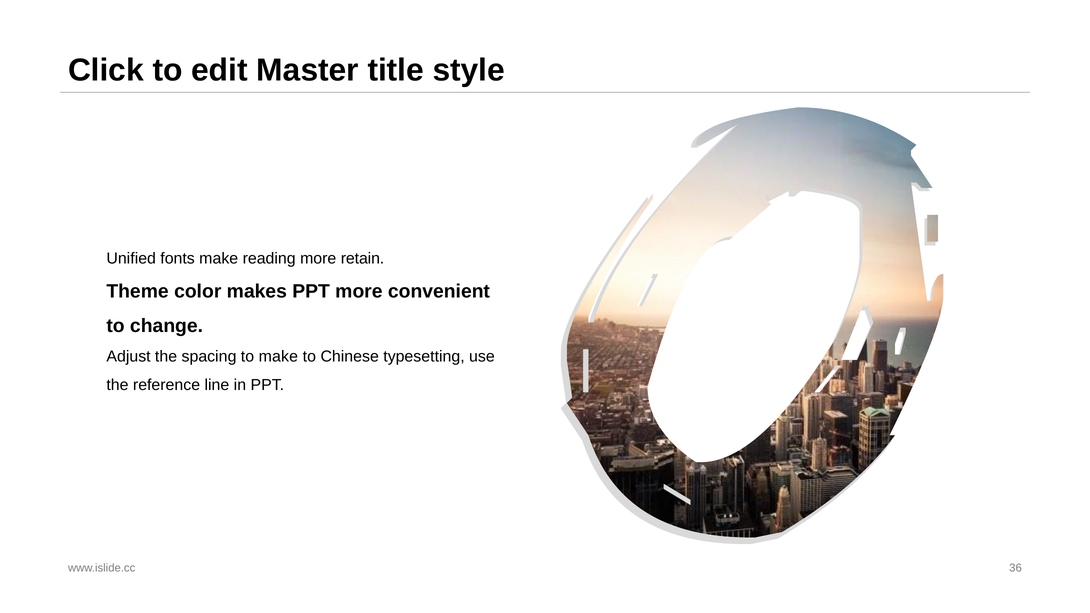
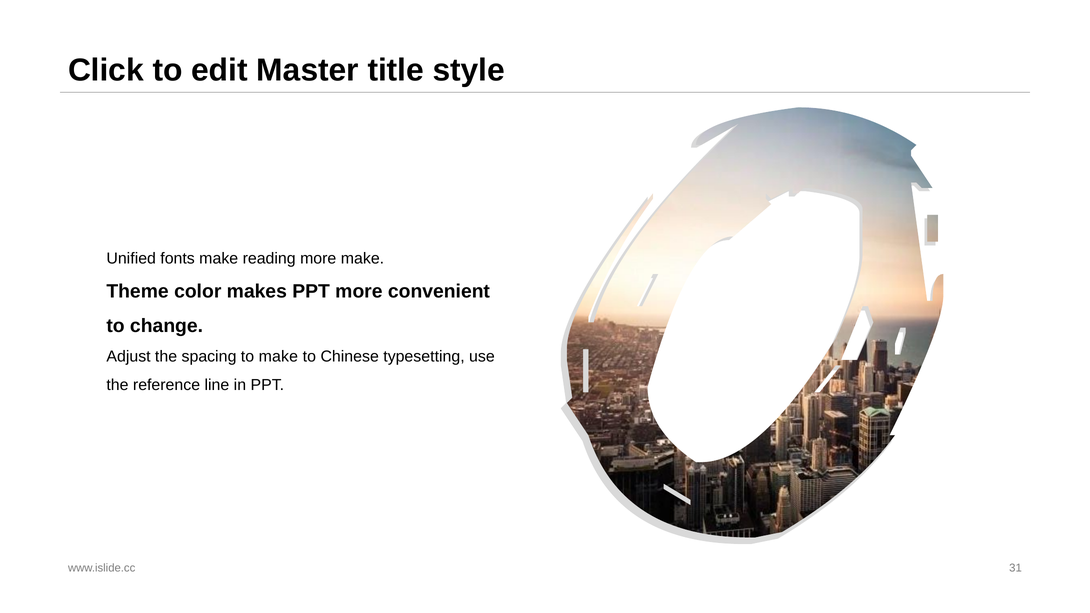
more retain: retain -> make
36: 36 -> 31
